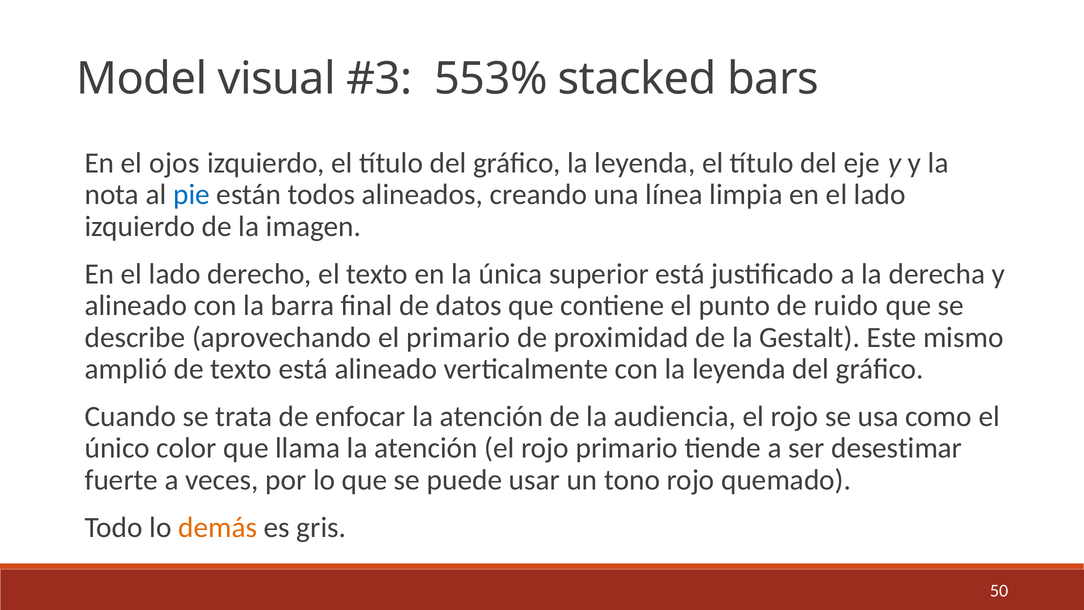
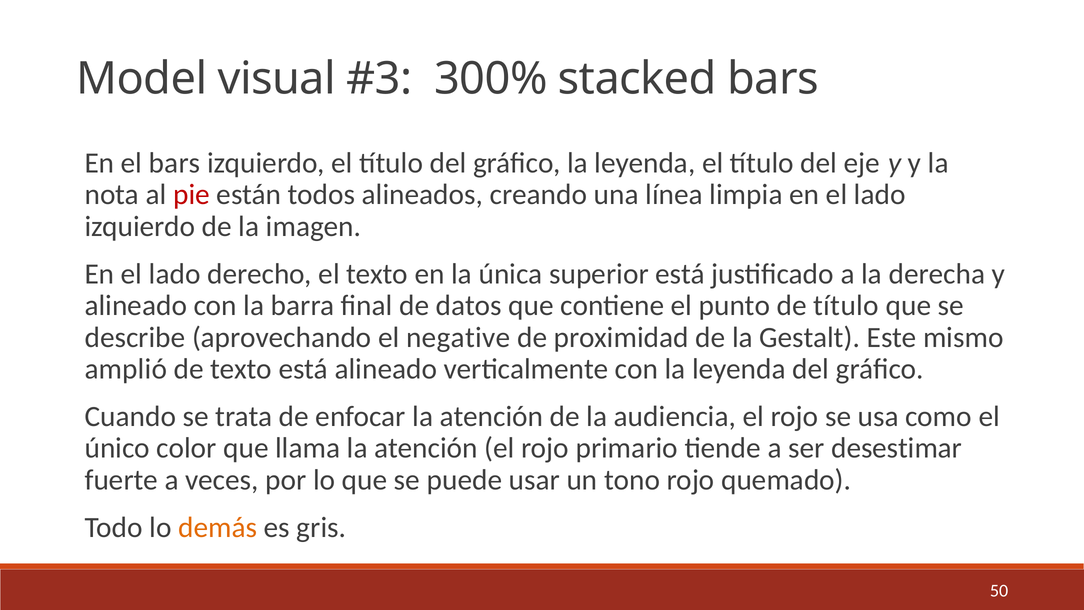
553%: 553% -> 300%
el ojos: ojos -> bars
pie colour: blue -> red
de ruido: ruido -> título
el primario: primario -> negative
